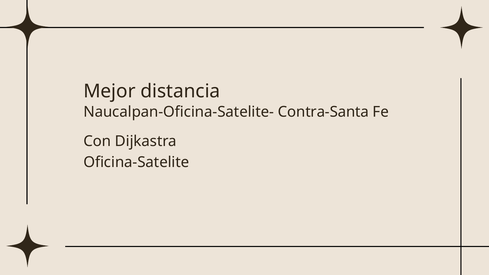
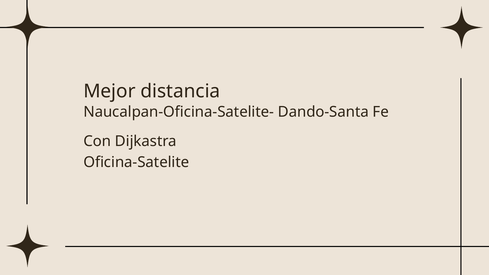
Contra-Santa: Contra-Santa -> Dando-Santa
